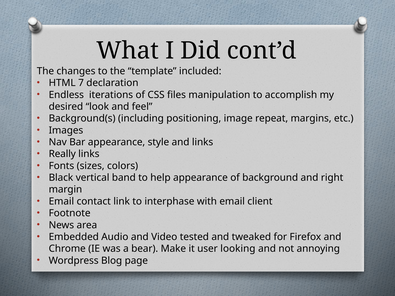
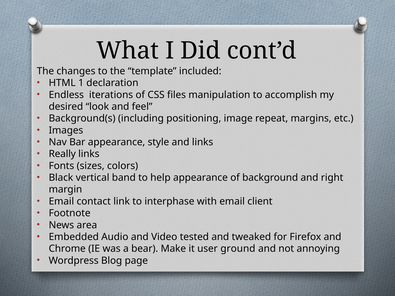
7: 7 -> 1
looking: looking -> ground
